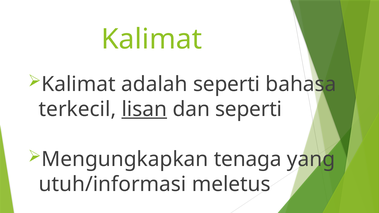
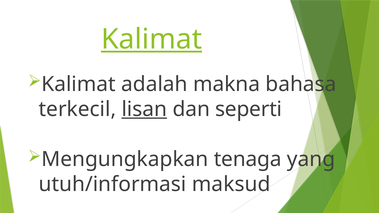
Kalimat at (152, 39) underline: none -> present
adalah seperti: seperti -> makna
meletus: meletus -> maksud
